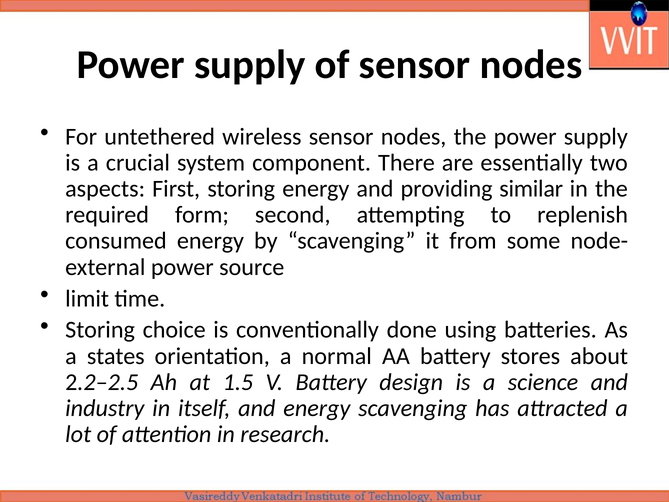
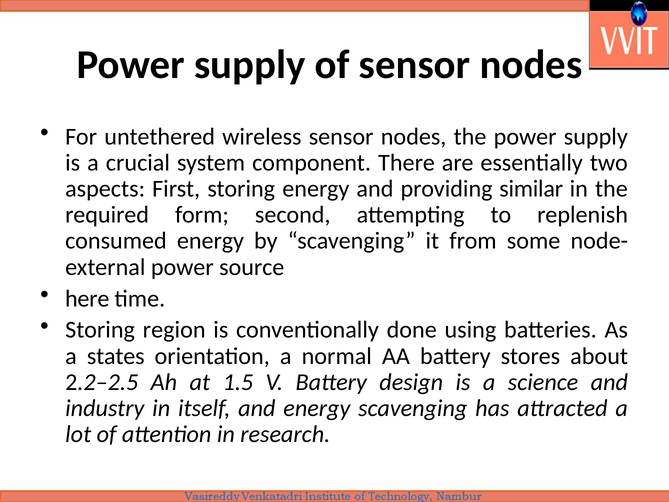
limit: limit -> here
choice: choice -> region
